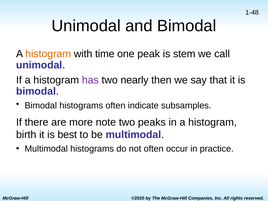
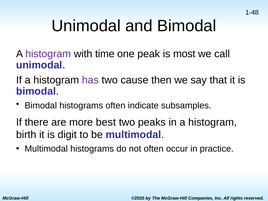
histogram at (48, 54) colour: orange -> purple
stem: stem -> most
nearly: nearly -> cause
note: note -> best
best: best -> digit
